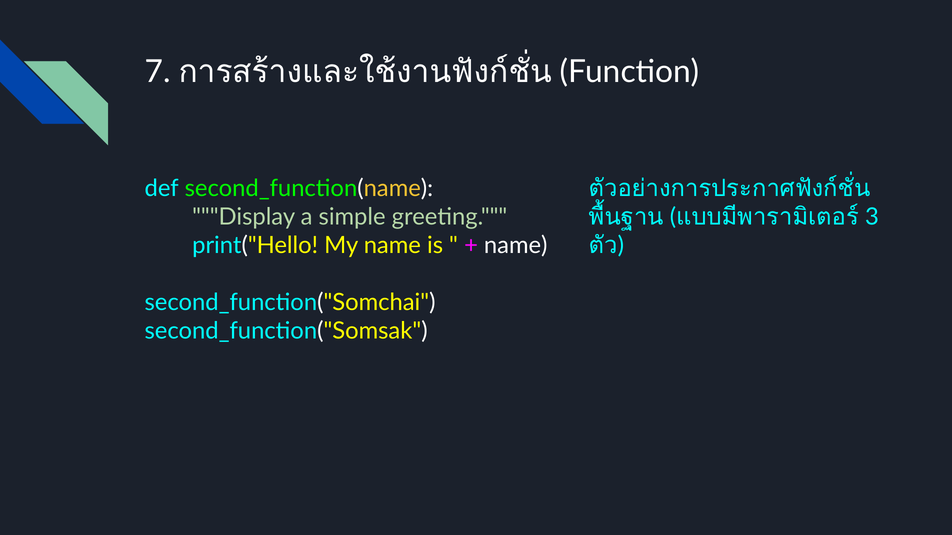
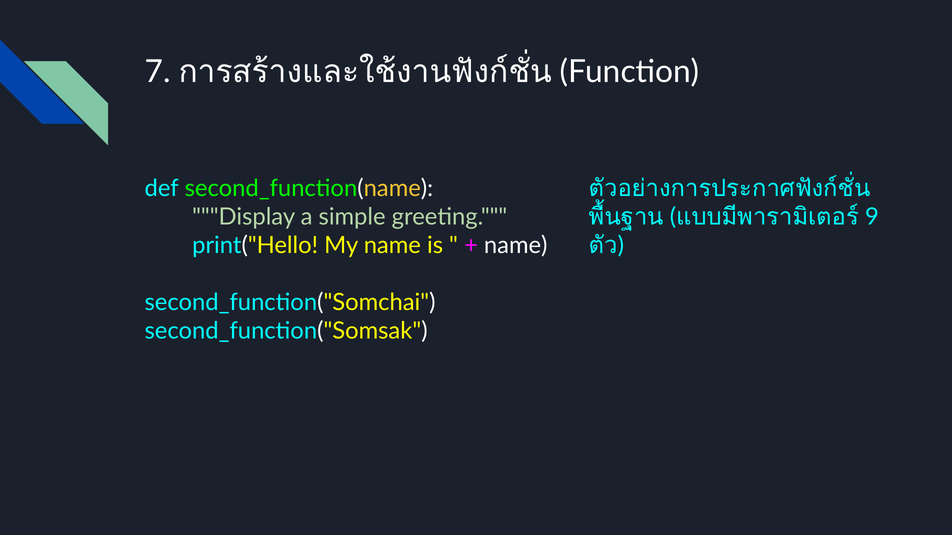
3: 3 -> 9
